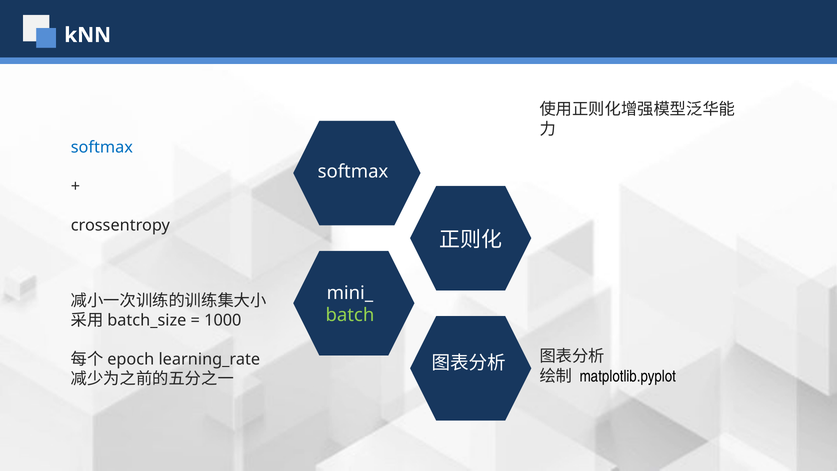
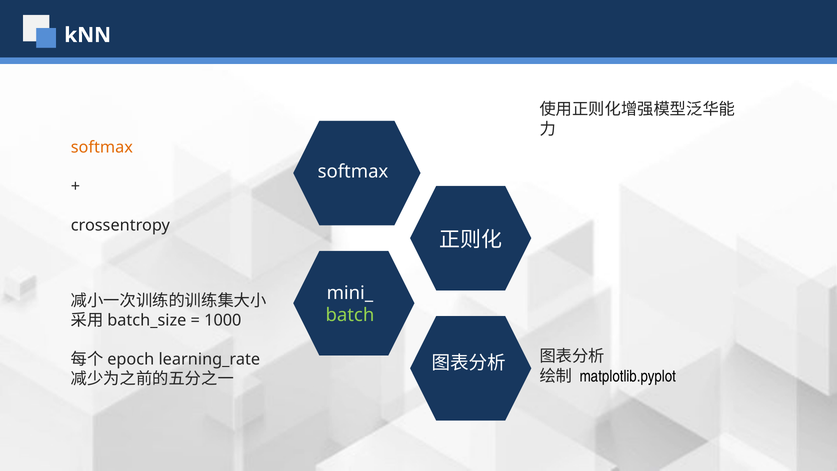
softmax at (102, 147) colour: blue -> orange
